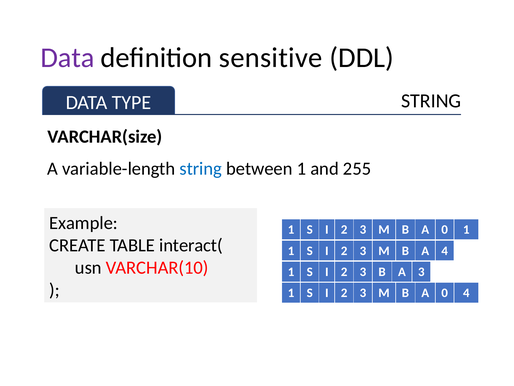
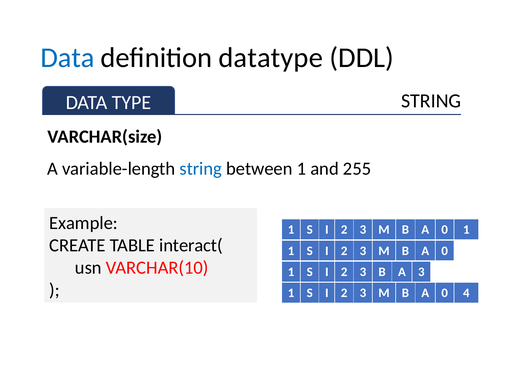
Data at (67, 58) colour: purple -> blue
sensitive: sensitive -> datatype
4 at (445, 251): 4 -> 0
